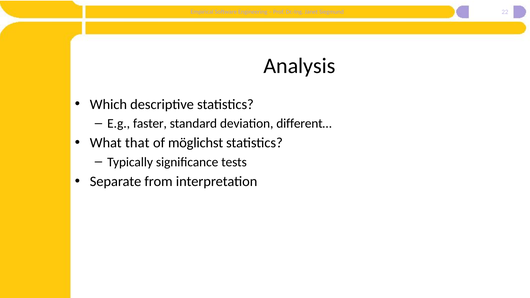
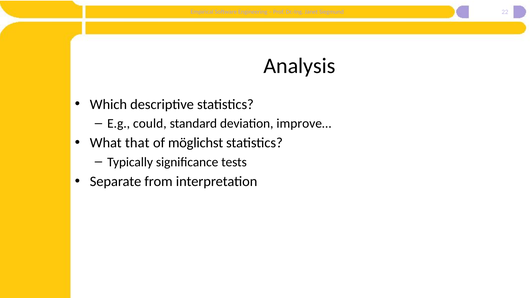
faster: faster -> could
different…: different… -> improve…
